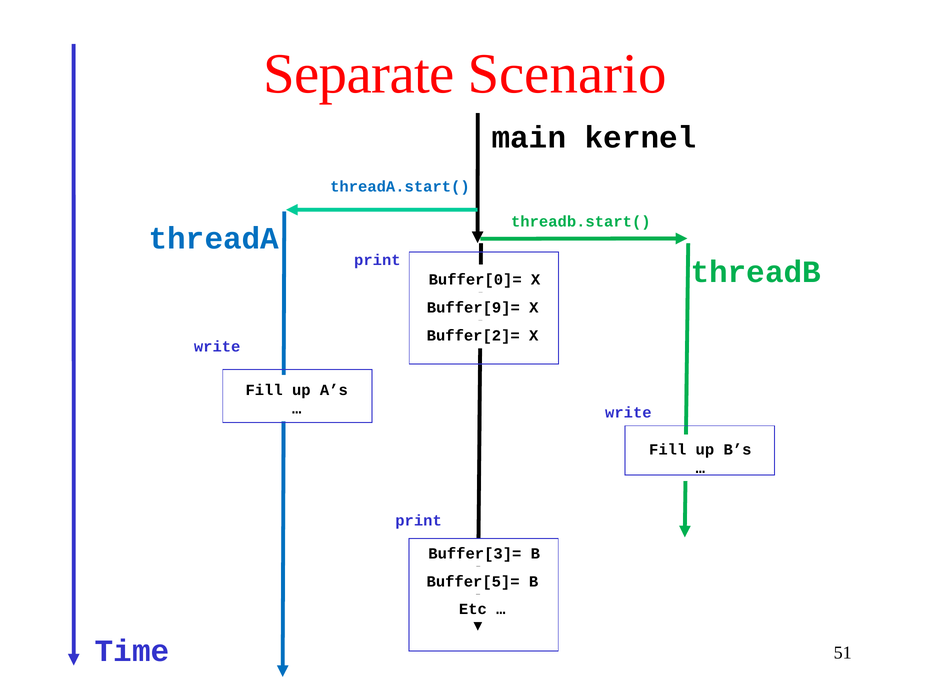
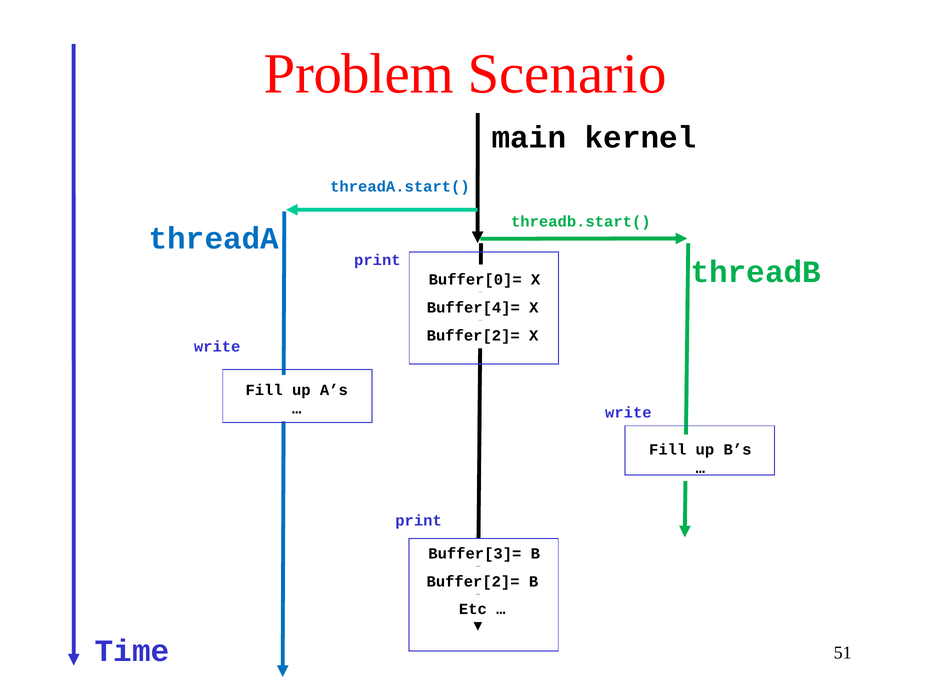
Separate: Separate -> Problem
Buffer[9]=: Buffer[9]= -> Buffer[4]=
Buffer[5]= at (473, 582): Buffer[5]= -> Buffer[2]=
